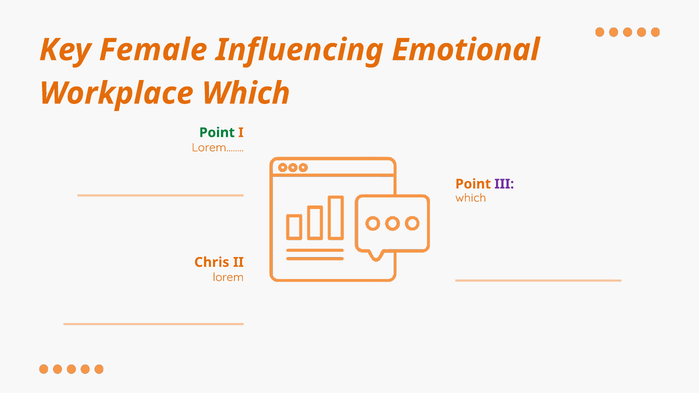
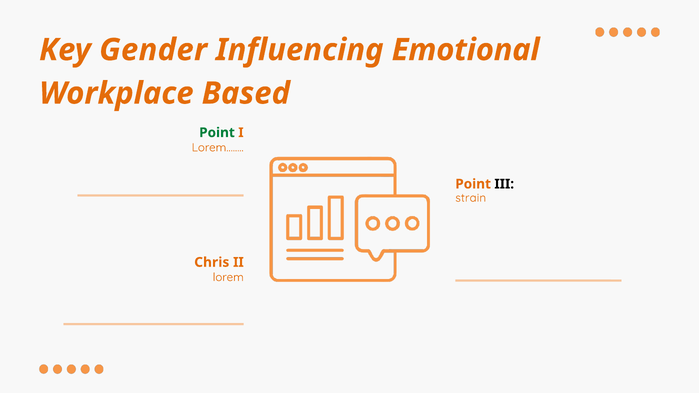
Female: Female -> Gender
Workplace Which: Which -> Based
III colour: purple -> black
which at (471, 198): which -> strain
